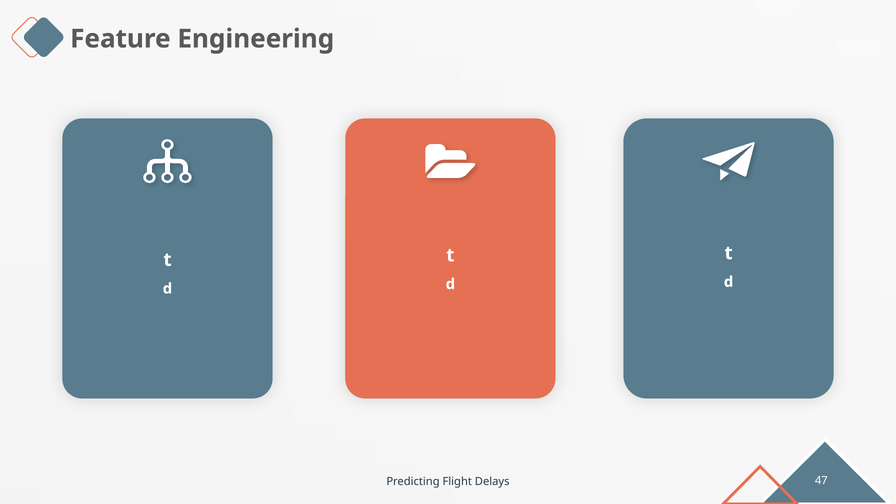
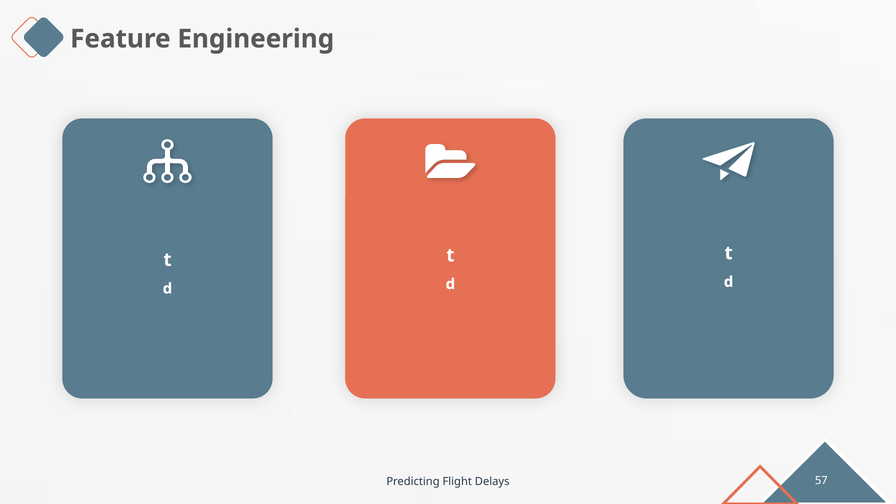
47: 47 -> 57
